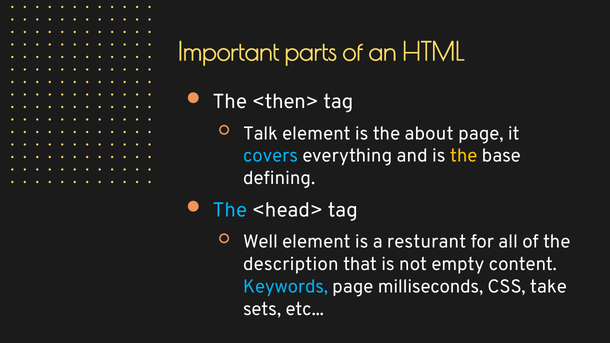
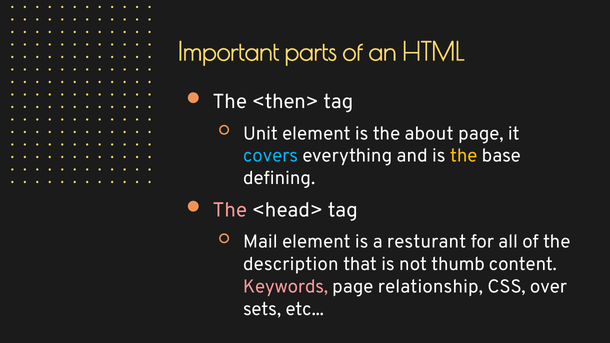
Talk: Talk -> Unit
The at (230, 210) colour: light blue -> pink
Well: Well -> Mail
empty: empty -> thumb
Keywords colour: light blue -> pink
milliseconds: milliseconds -> relationship
take: take -> over
